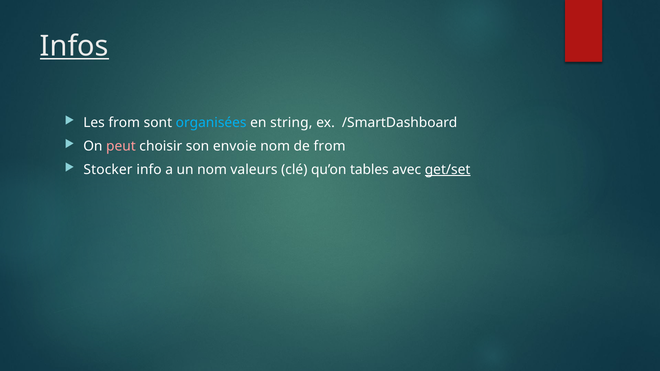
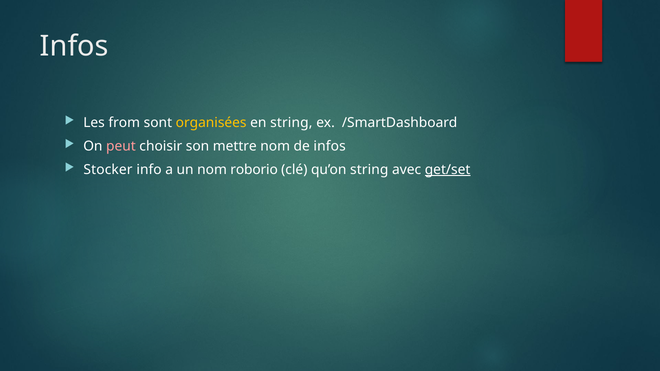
Infos at (74, 46) underline: present -> none
organisées colour: light blue -> yellow
envoie: envoie -> mettre
de from: from -> infos
valeurs: valeurs -> roborio
qu’on tables: tables -> string
